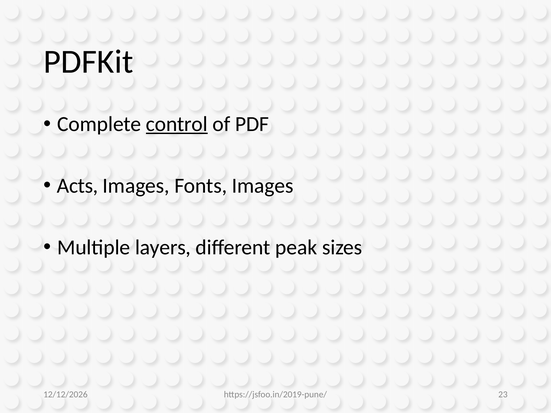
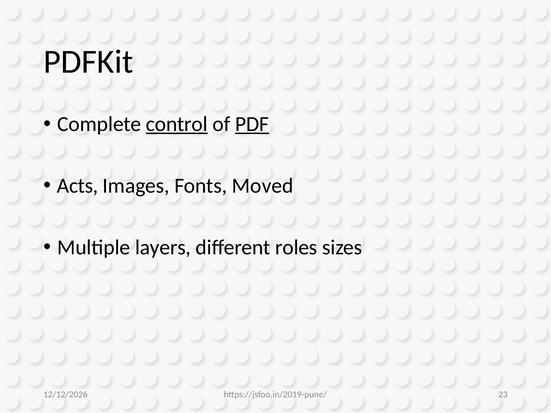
PDF underline: none -> present
Fonts Images: Images -> Moved
peak: peak -> roles
